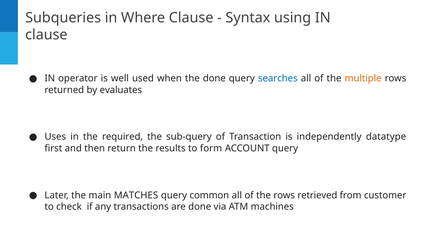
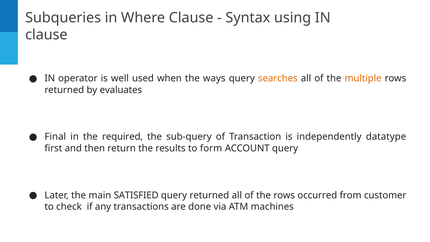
the done: done -> ways
searches colour: blue -> orange
Uses: Uses -> Final
MATCHES: MATCHES -> SATISFIED
query common: common -> returned
retrieved: retrieved -> occurred
